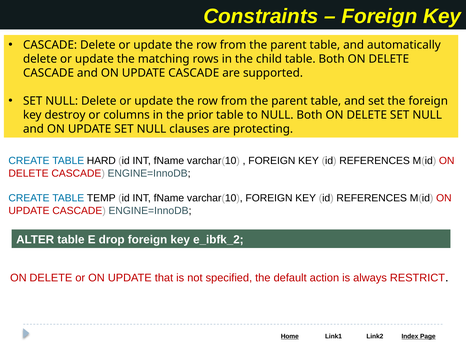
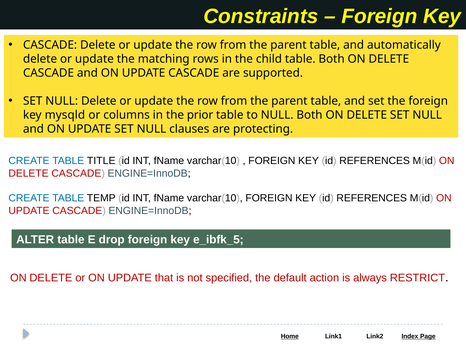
destroy: destroy -> mysqld
HARD: HARD -> TITLE
e_ibfk_2: e_ibfk_2 -> e_ibfk_5
